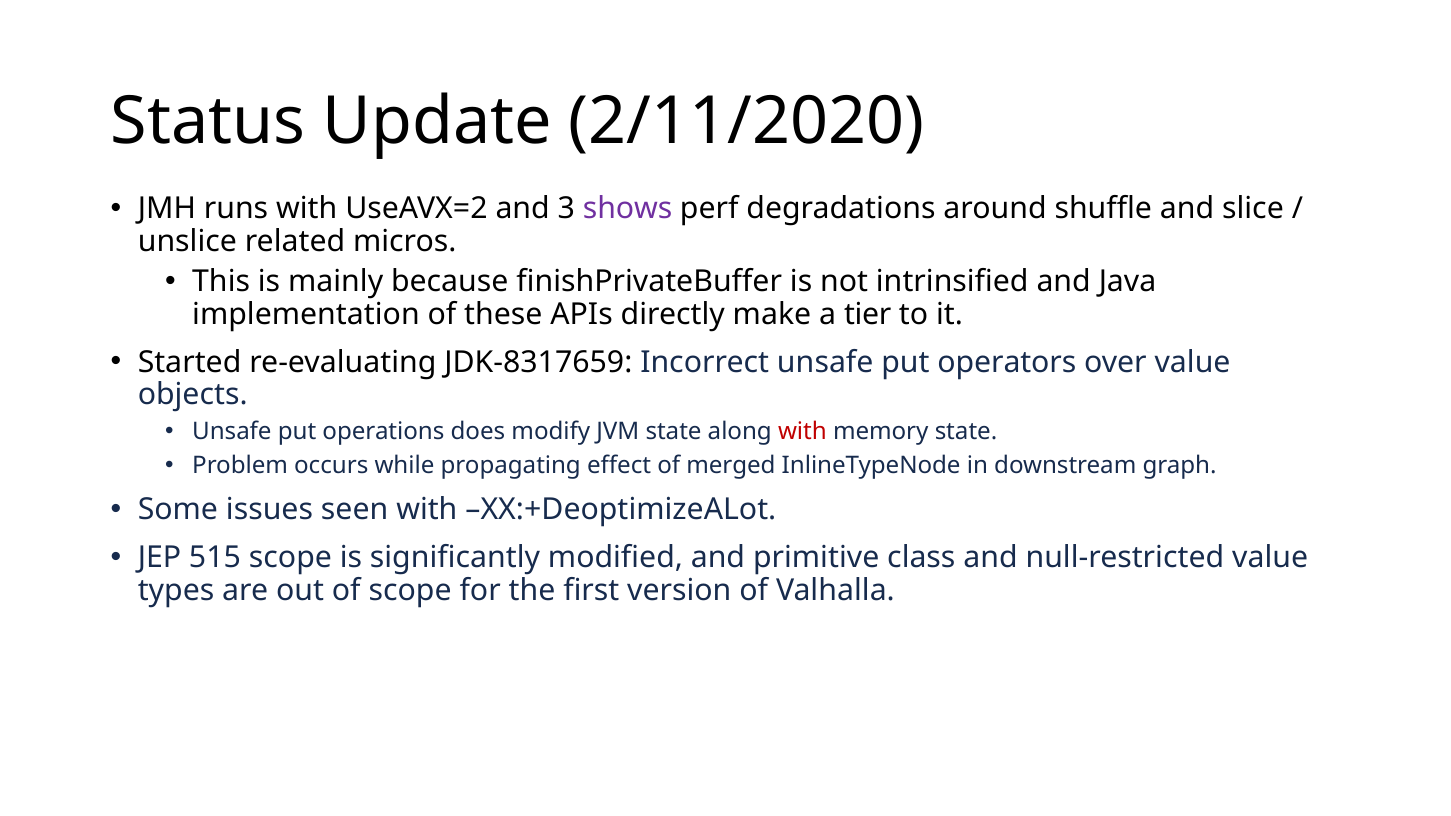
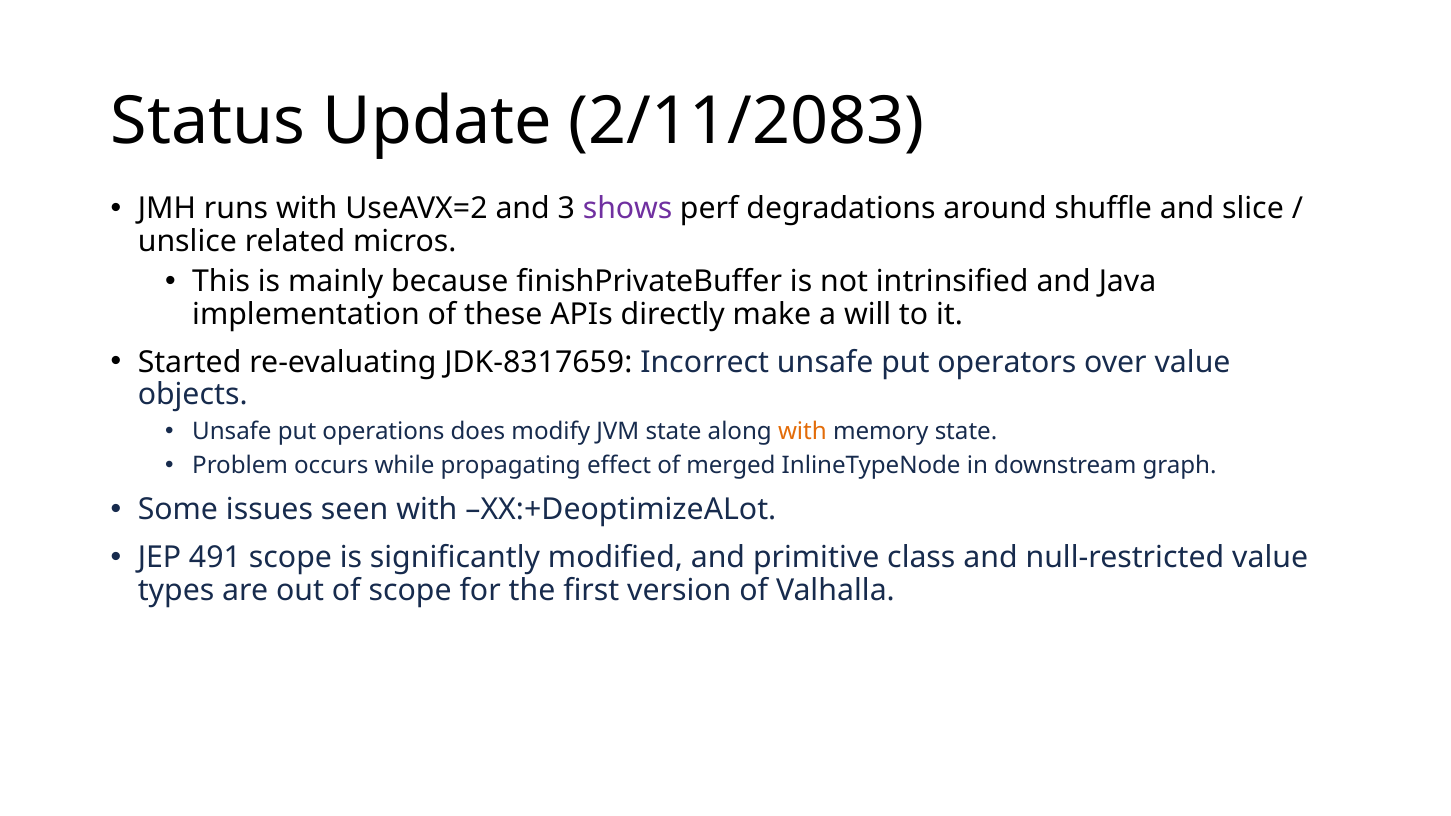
2/11/2020: 2/11/2020 -> 2/11/2083
tier: tier -> will
with at (802, 432) colour: red -> orange
515: 515 -> 491
